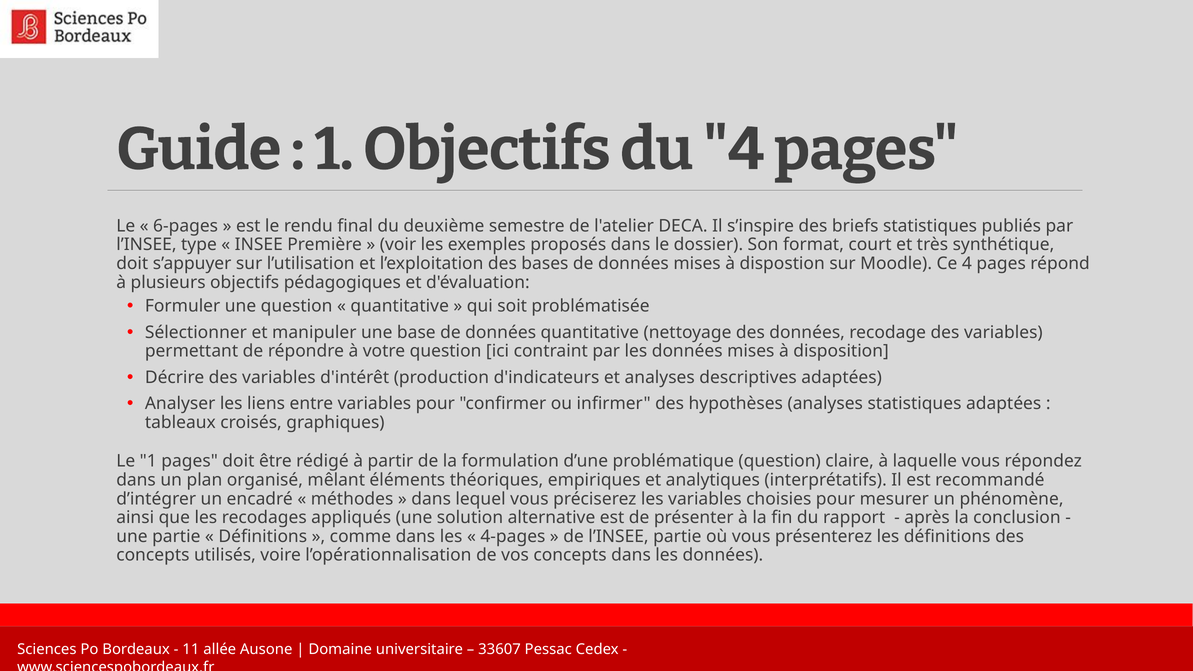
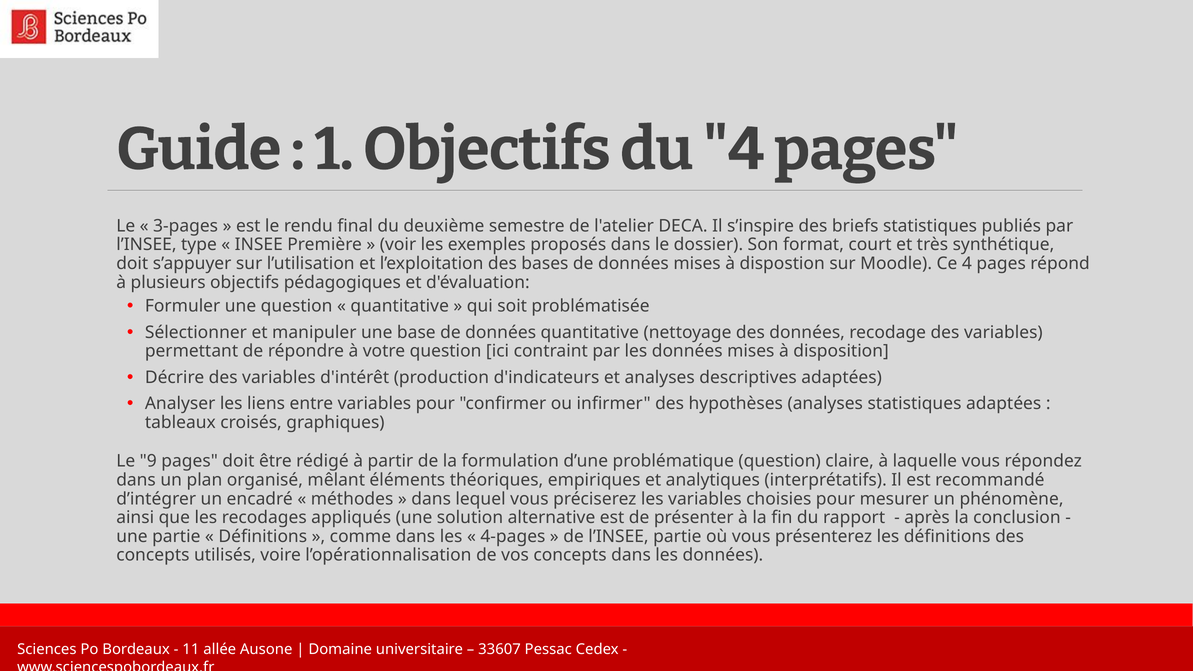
6-pages: 6-pages -> 3-pages
Le 1: 1 -> 9
